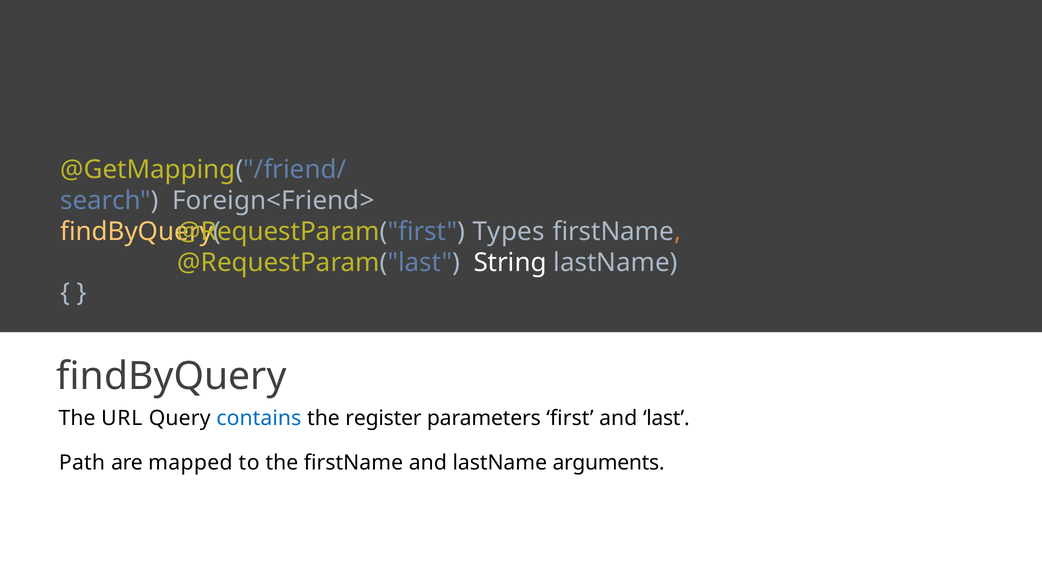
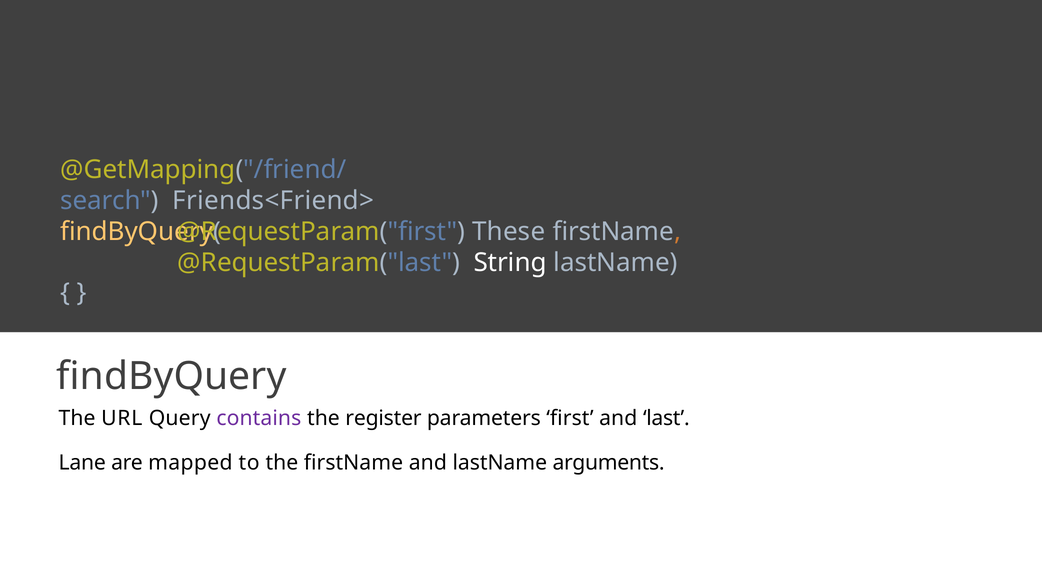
Foreign<Friend>: Foreign<Friend> -> Friends<Friend>
Types: Types -> These
contains colour: blue -> purple
Path: Path -> Lane
